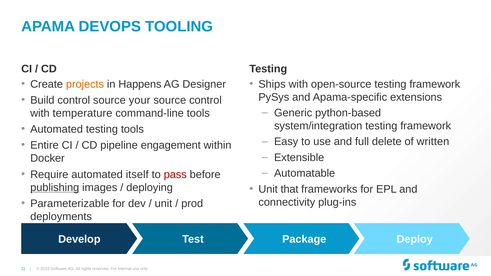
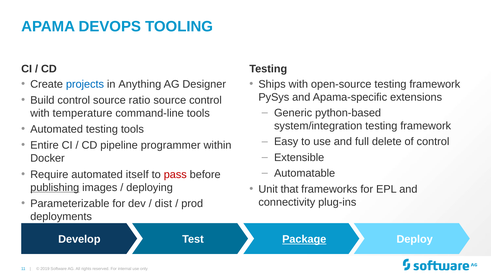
projects colour: orange -> blue
Happens: Happens -> Anything
your: your -> ratio
of written: written -> control
engagement: engagement -> programmer
unit at (163, 204): unit -> dist
Package underline: none -> present
